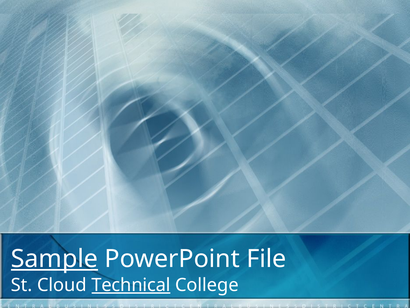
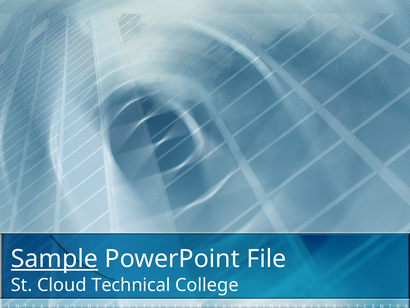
Technical underline: present -> none
